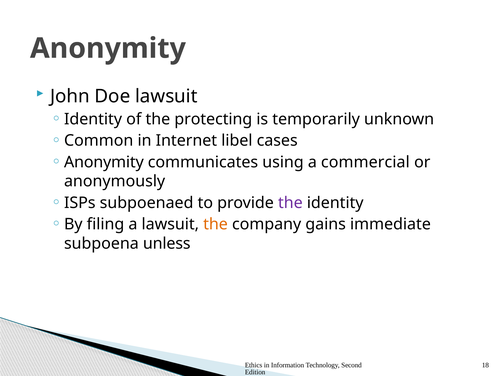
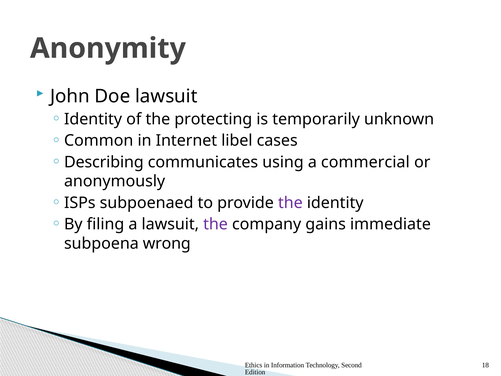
Anonymity at (104, 162): Anonymity -> Describing
the at (216, 224) colour: orange -> purple
unless: unless -> wrong
